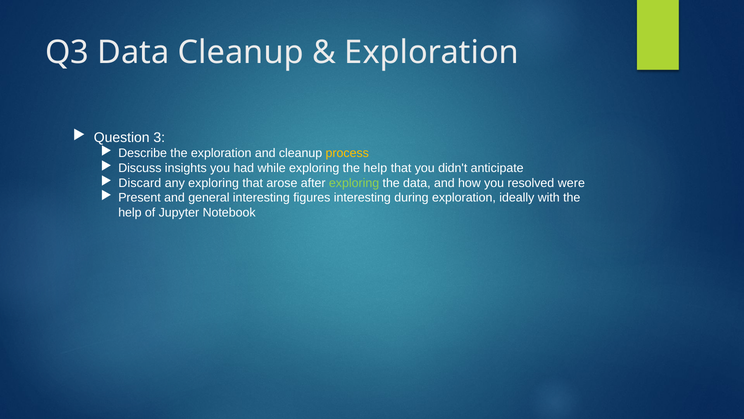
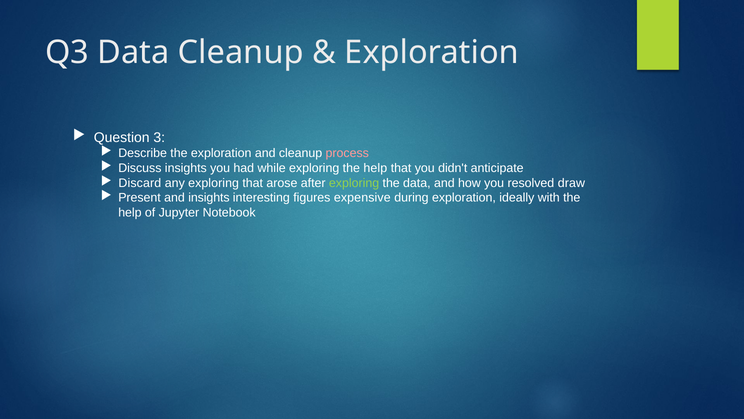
process colour: yellow -> pink
were: were -> draw
and general: general -> insights
figures interesting: interesting -> expensive
